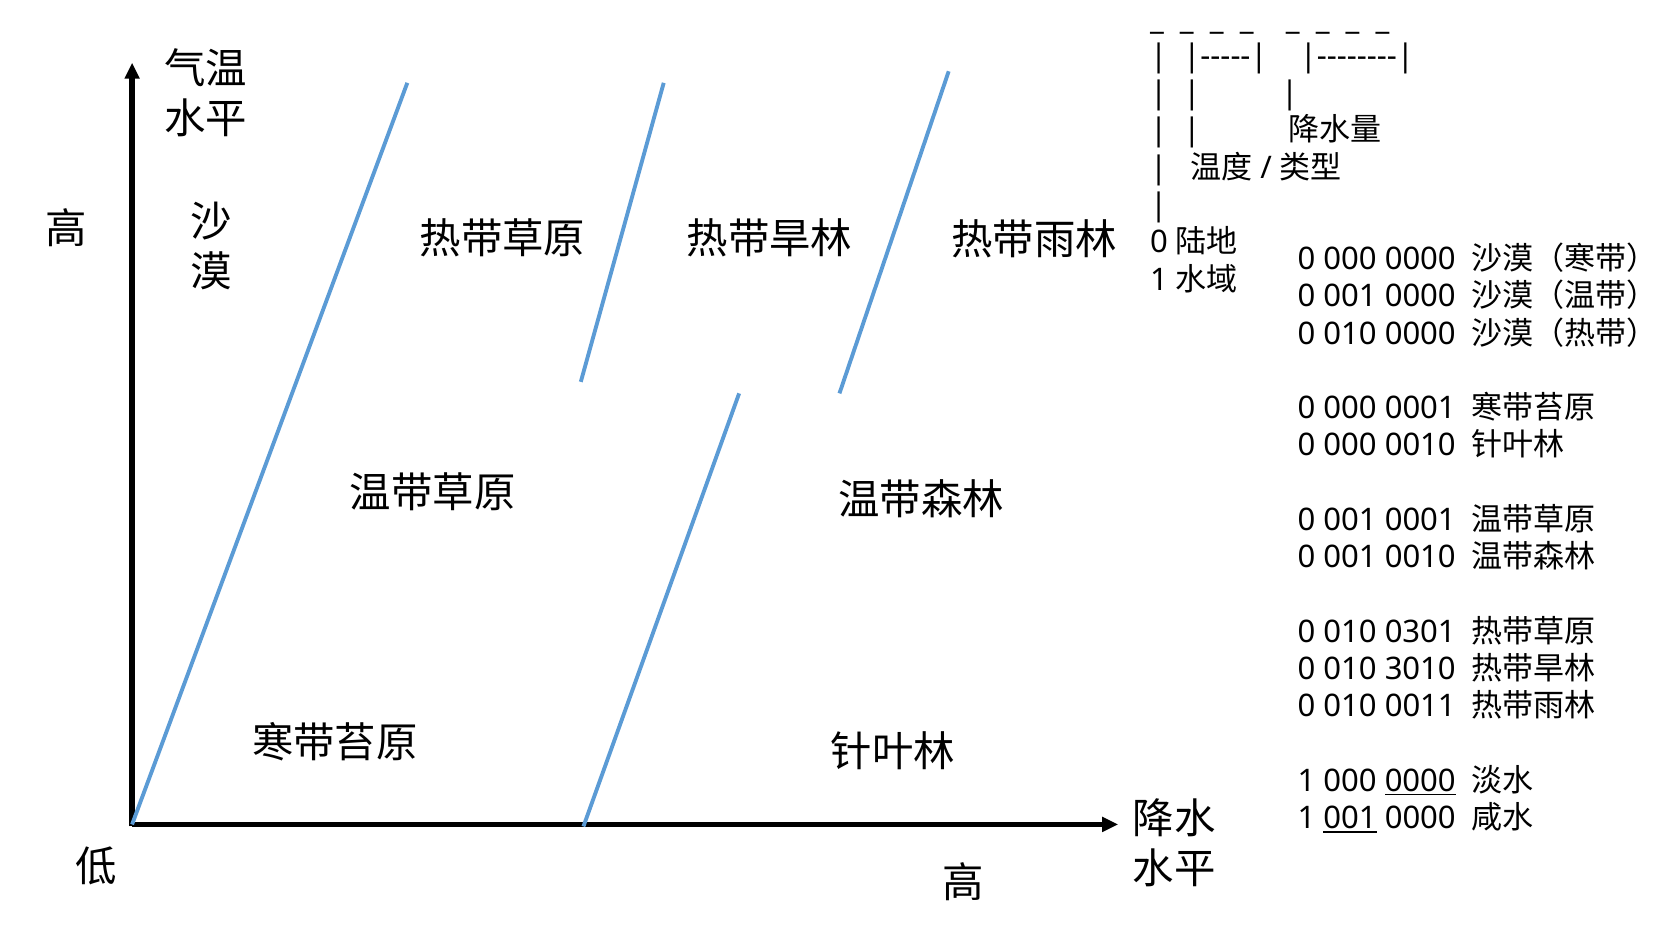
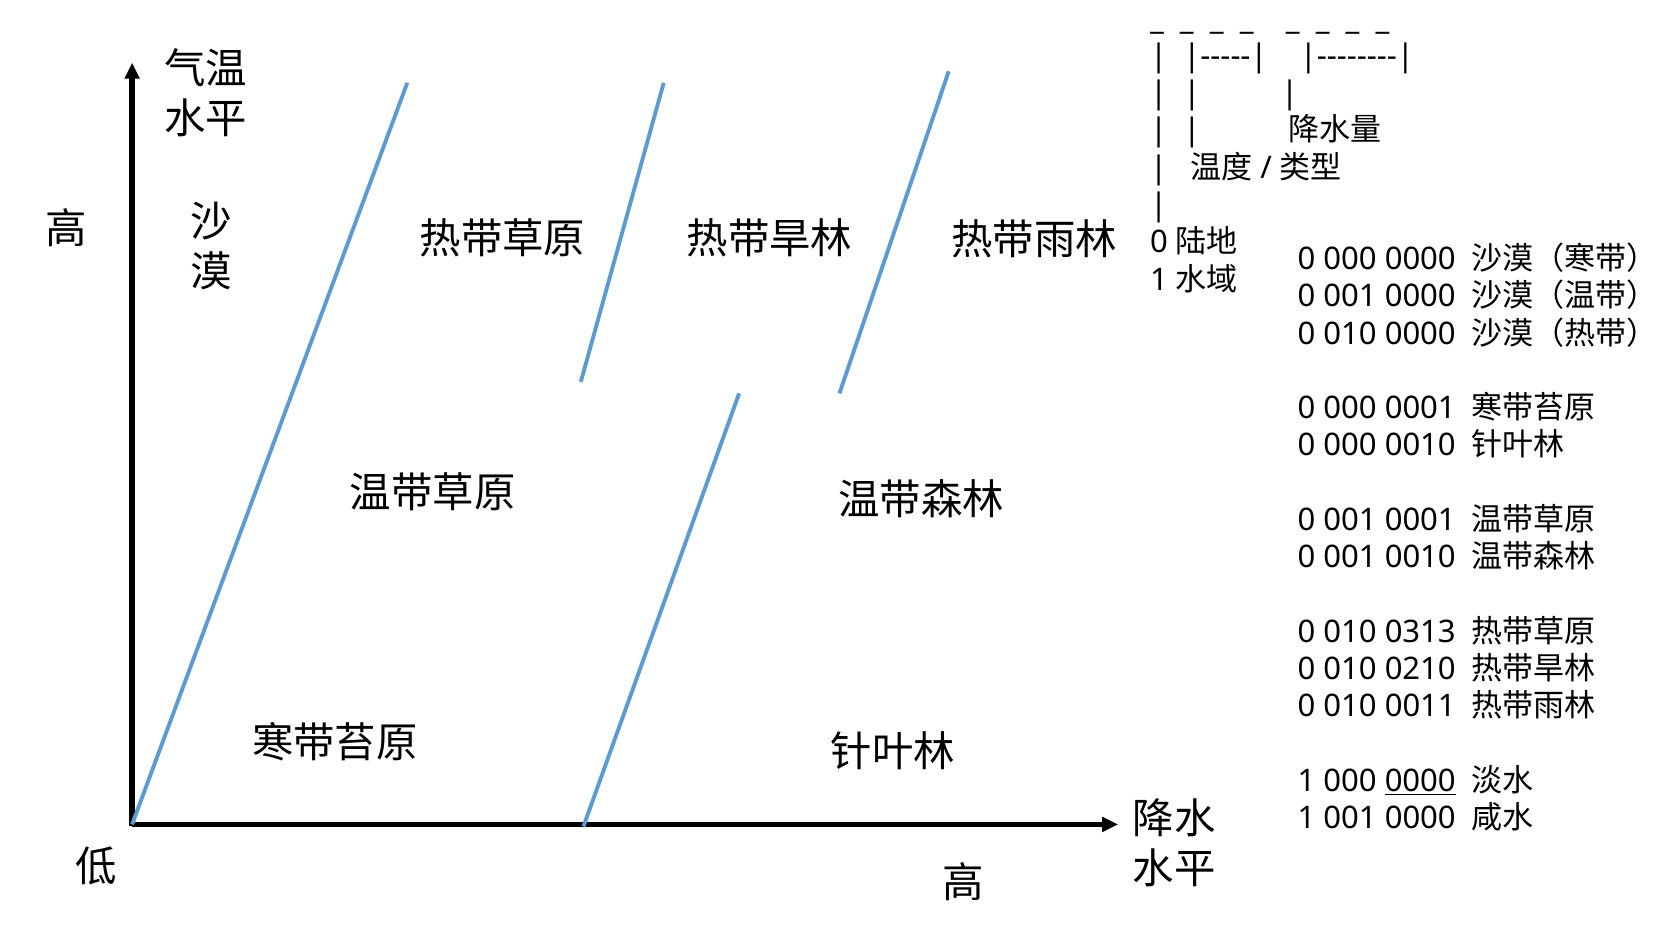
0301: 0301 -> 0313
3010: 3010 -> 0210
001 at (1350, 818) underline: present -> none
